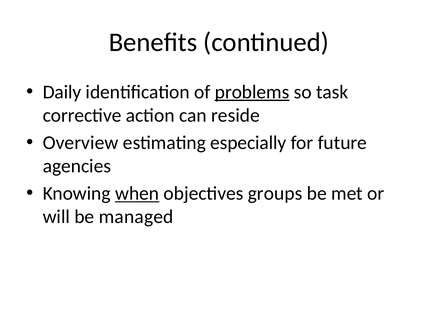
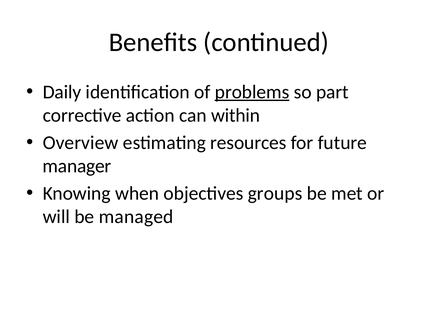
task: task -> part
reside: reside -> within
especially: especially -> resources
agencies: agencies -> manager
when underline: present -> none
